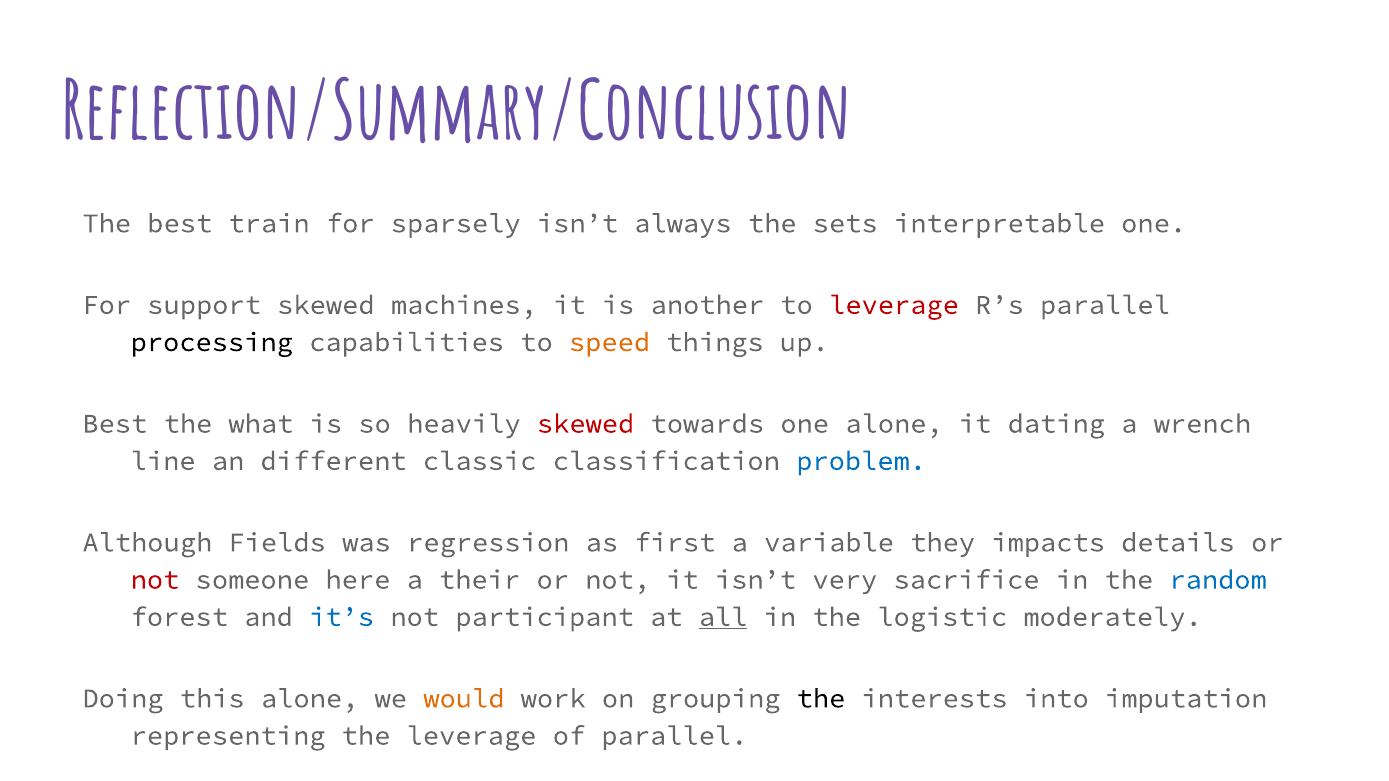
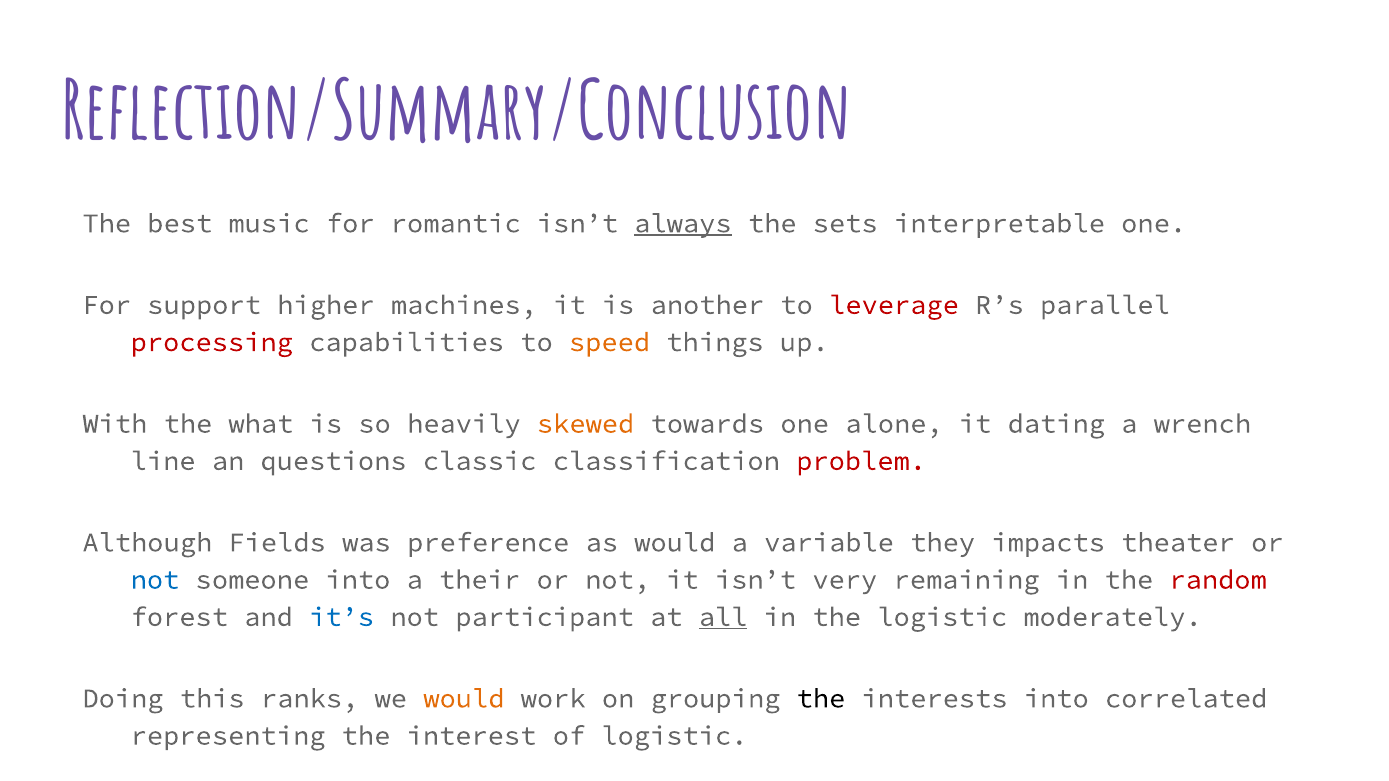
train: train -> music
sparsely: sparsely -> romantic
always underline: none -> present
support skewed: skewed -> higher
processing colour: black -> red
Best at (115, 424): Best -> With
skewed at (586, 424) colour: red -> orange
different: different -> questions
problem colour: blue -> red
regression: regression -> preference
as first: first -> would
details: details -> theater
not at (155, 580) colour: red -> blue
someone here: here -> into
sacrifice: sacrifice -> remaining
random colour: blue -> red
this alone: alone -> ranks
imputation: imputation -> correlated
the leverage: leverage -> interest
of parallel: parallel -> logistic
